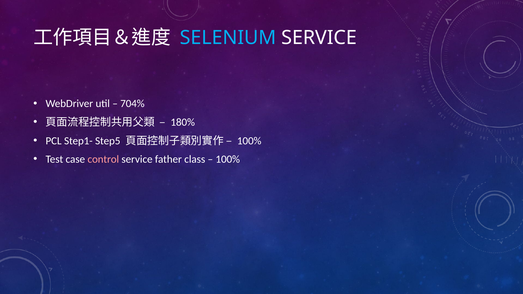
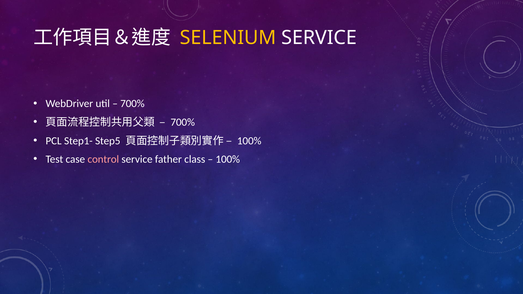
SELENIUM colour: light blue -> yellow
704% at (132, 104): 704% -> 700%
180% at (183, 122): 180% -> 700%
